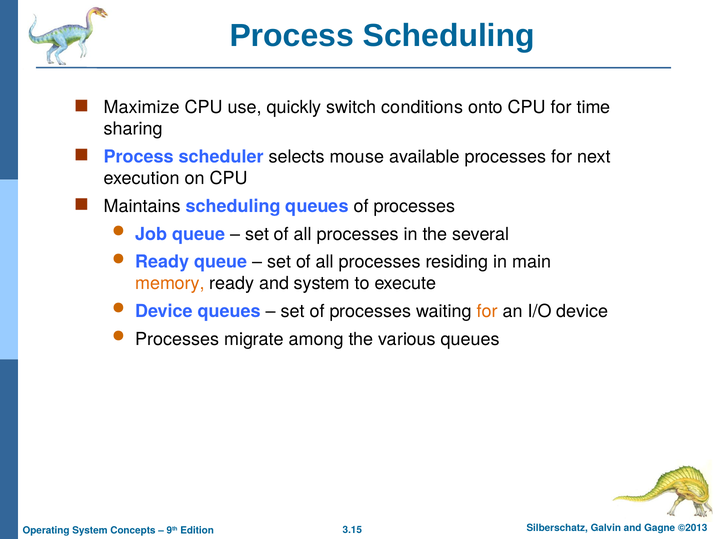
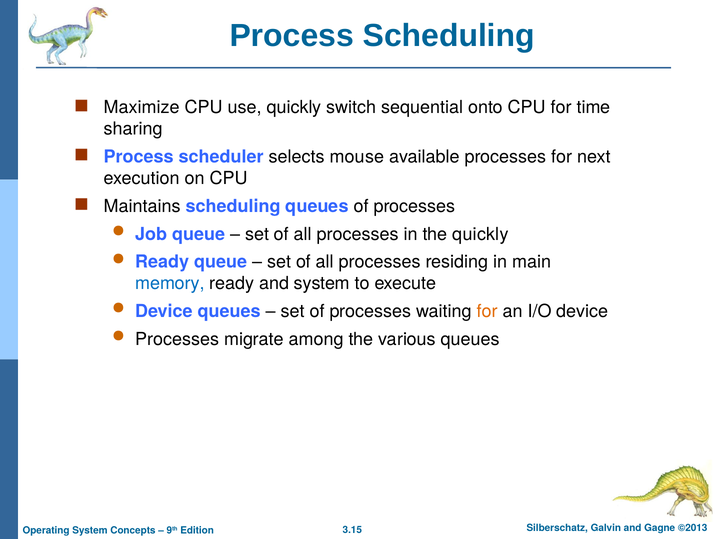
conditions: conditions -> sequential
the several: several -> quickly
memory colour: orange -> blue
